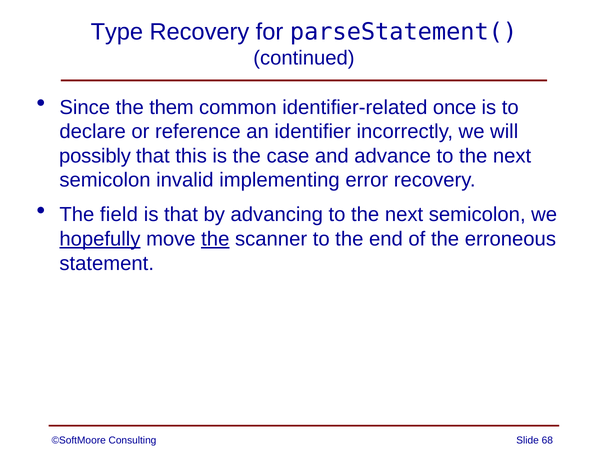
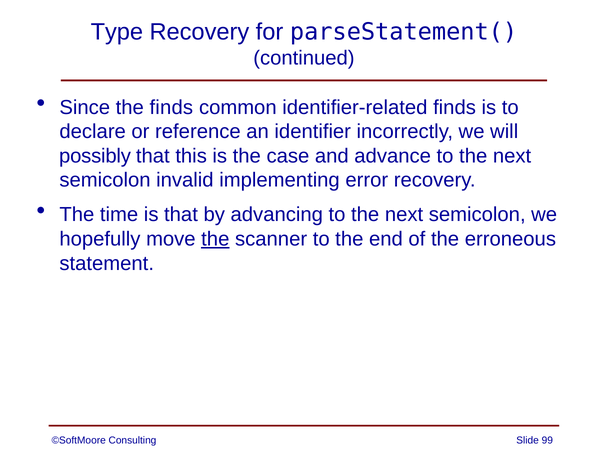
the them: them -> finds
identifier-related once: once -> finds
field: field -> time
hopefully underline: present -> none
68: 68 -> 99
